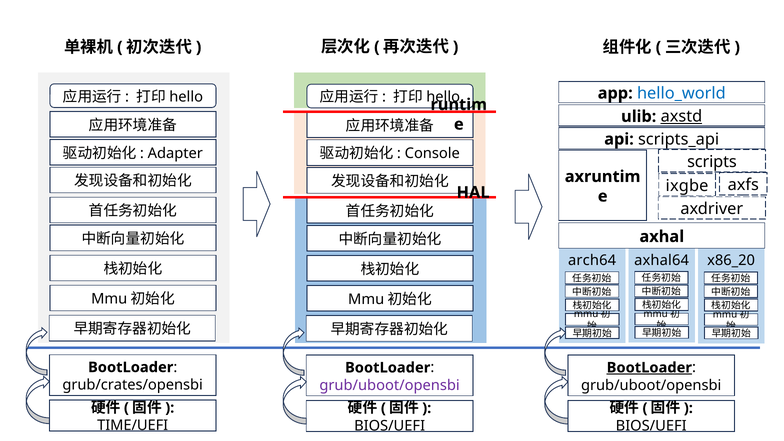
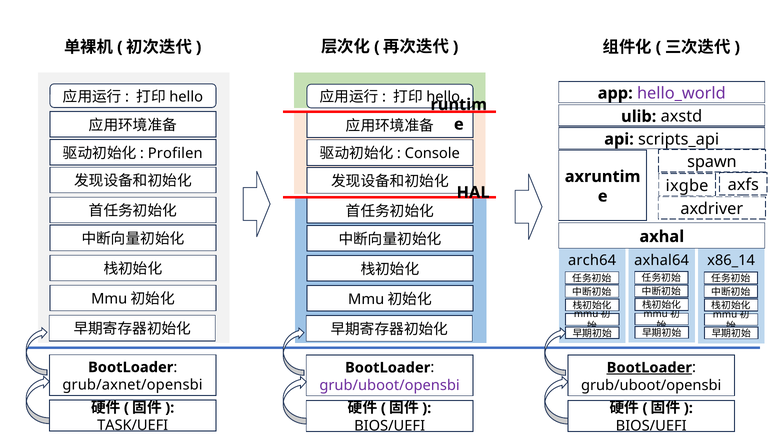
hello_world colour: blue -> purple
axstd underline: present -> none
Adapter: Adapter -> Profilen
scripts: scripts -> spawn
x86_20: x86_20 -> x86_14
grub/crates/opensbi: grub/crates/opensbi -> grub/axnet/opensbi
TIME/UEFI: TIME/UEFI -> TASK/UEFI
